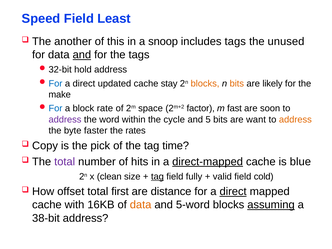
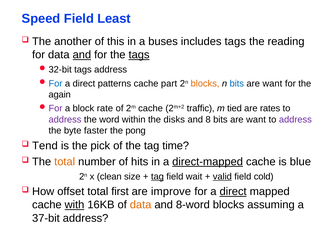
snoop: snoop -> buses
unused: unused -> reading
tags at (139, 55) underline: none -> present
32-bit hold: hold -> tags
updated: updated -> patterns
stay: stay -> part
bits at (237, 83) colour: orange -> blue
likely at (272, 83): likely -> want
make: make -> again
For at (55, 108) colour: blue -> purple
2m space: space -> cache
factor: factor -> traffic
fast: fast -> tied
soon: soon -> rates
cycle: cycle -> disks
5: 5 -> 8
address at (295, 119) colour: orange -> purple
rates: rates -> pong
Copy: Copy -> Tend
total at (65, 162) colour: purple -> orange
fully: fully -> wait
valid underline: none -> present
distance: distance -> improve
with underline: none -> present
5-word: 5-word -> 8-word
assuming underline: present -> none
38-bit: 38-bit -> 37-bit
